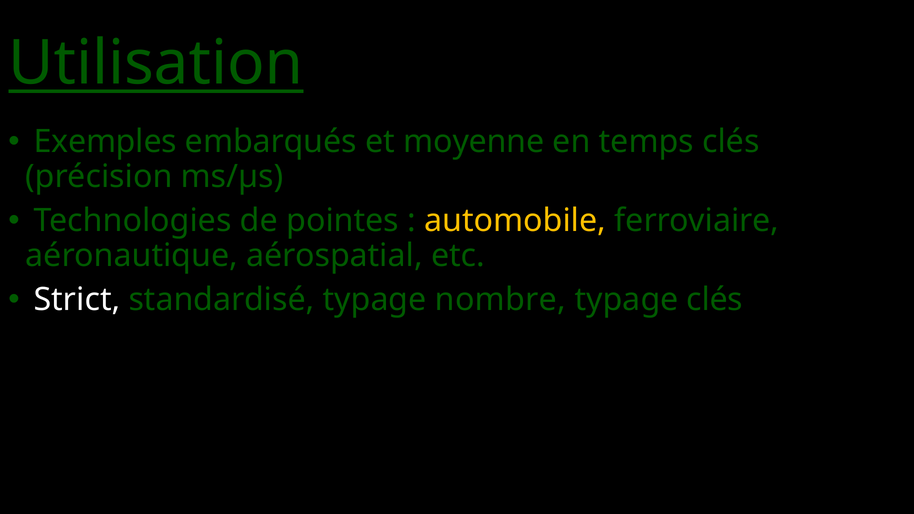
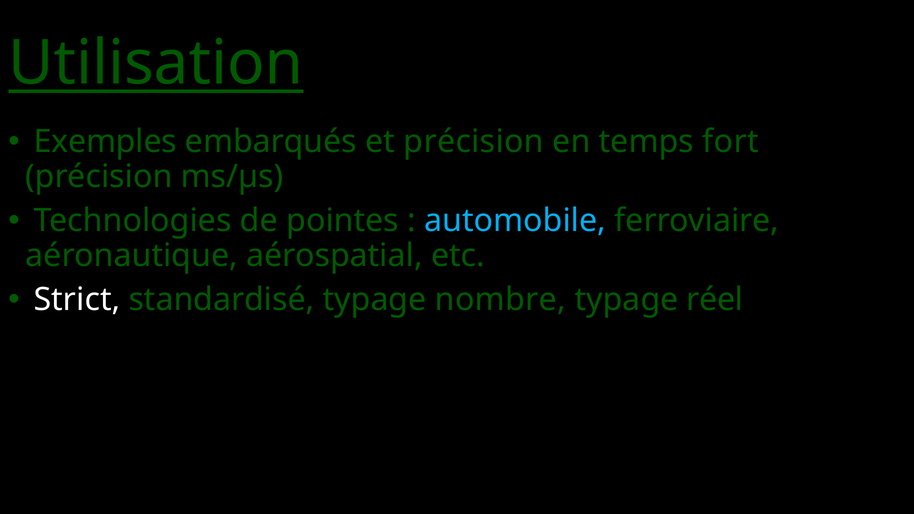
et moyenne: moyenne -> précision
temps clés: clés -> fort
automobile colour: yellow -> light blue
typage clés: clés -> réel
